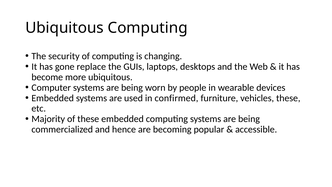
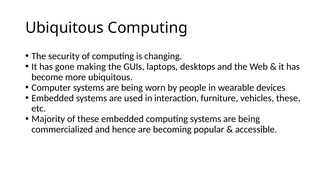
replace: replace -> making
confirmed: confirmed -> interaction
